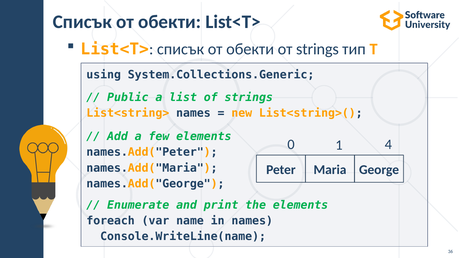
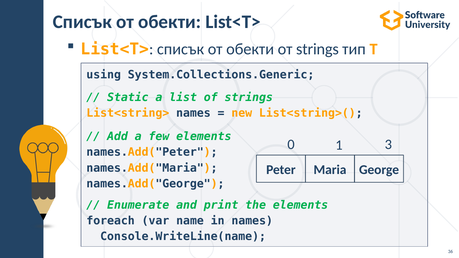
Public: Public -> Static
4: 4 -> 3
